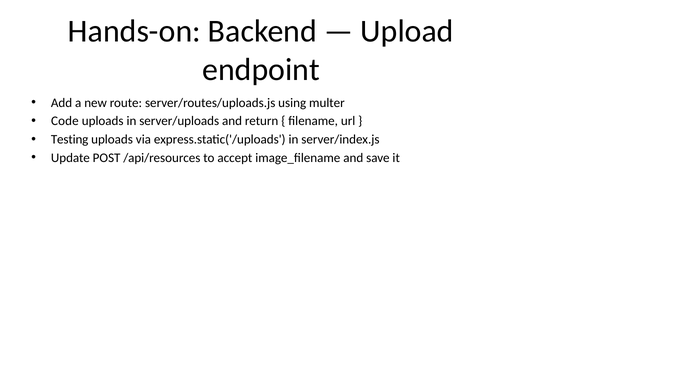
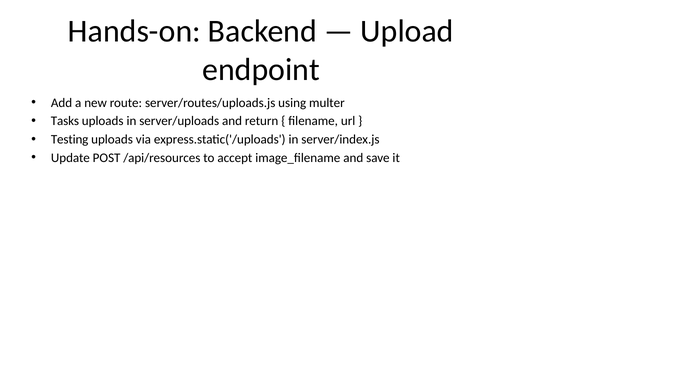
Code: Code -> Tasks
